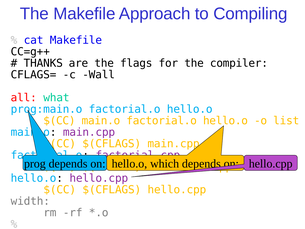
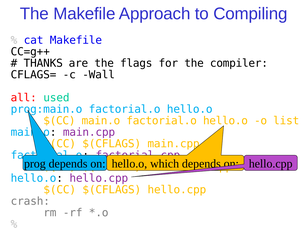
what: what -> used
width: width -> crash
